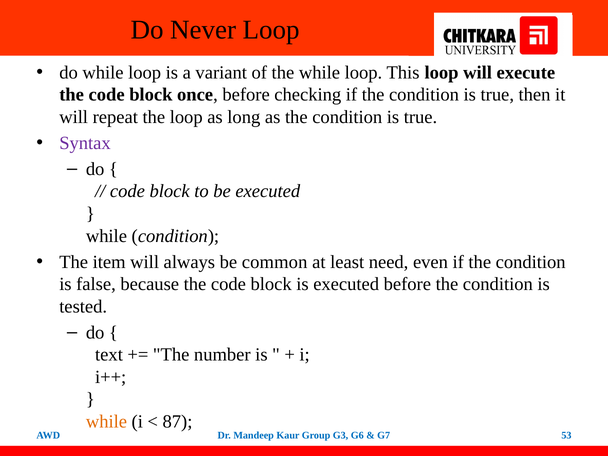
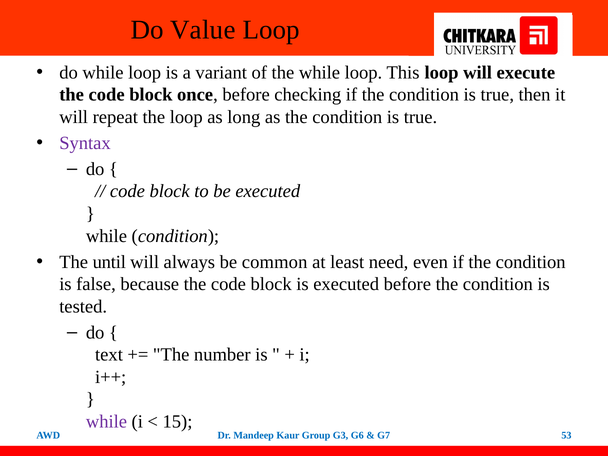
Never: Never -> Value
item: item -> until
while at (106, 422) colour: orange -> purple
87: 87 -> 15
